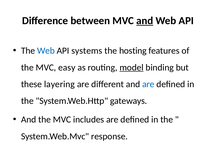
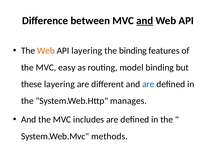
Web at (46, 51) colour: blue -> orange
API systems: systems -> layering
the hosting: hosting -> binding
model underline: present -> none
gateways: gateways -> manages
response: response -> methods
